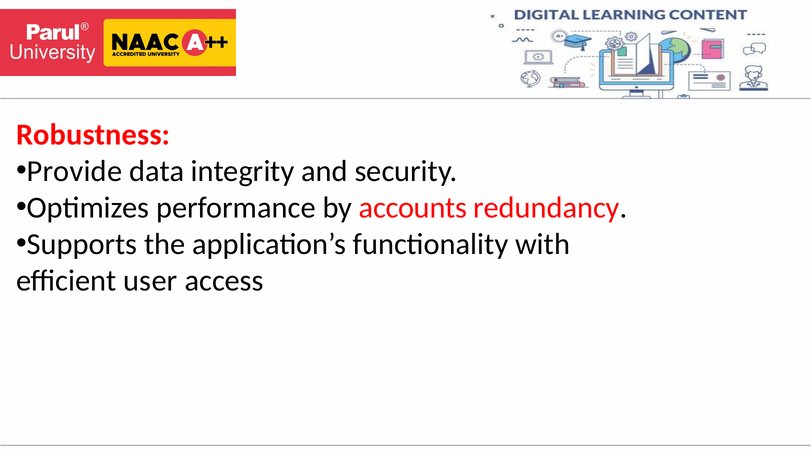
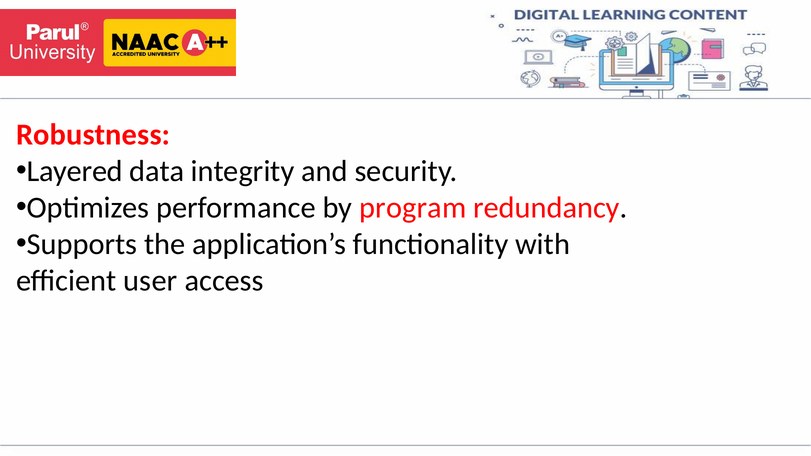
Provide: Provide -> Layered
accounts: accounts -> program
